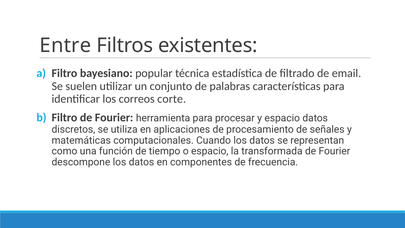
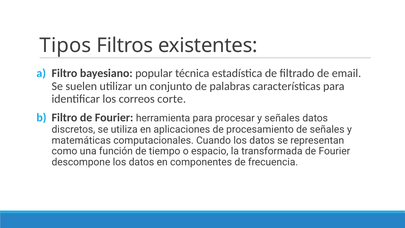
Entre: Entre -> Tipos
y espacio: espacio -> señales
